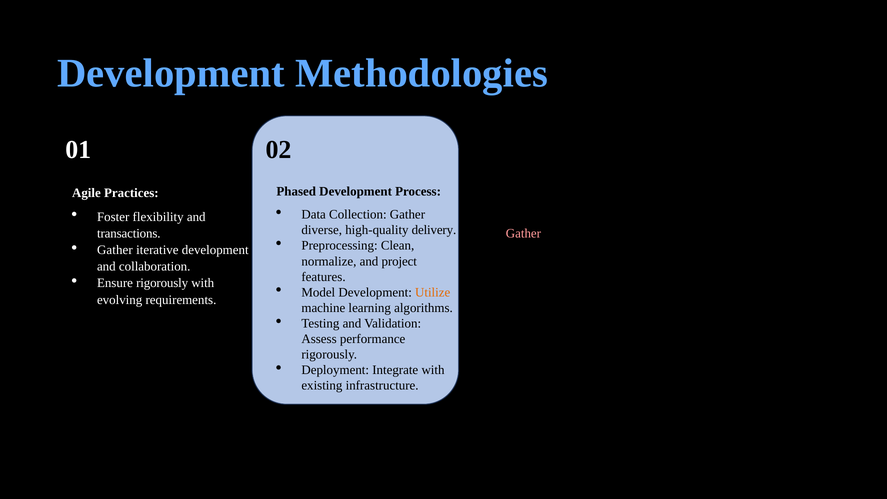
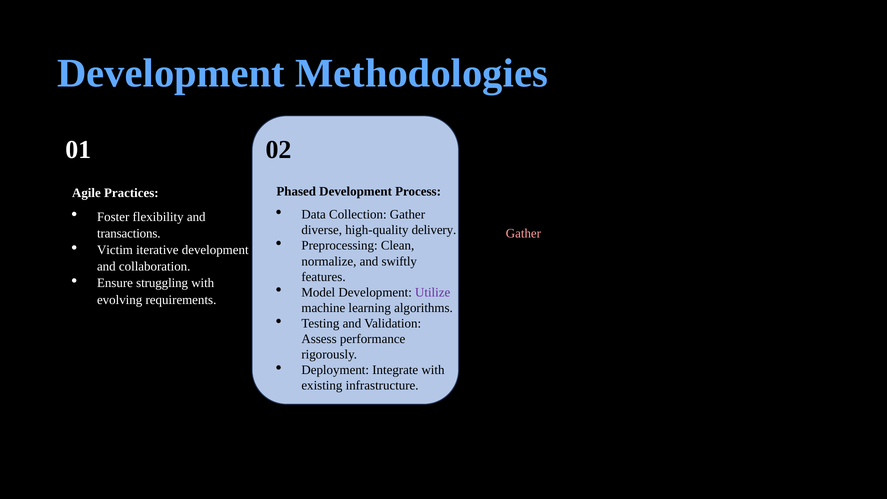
Gather at (115, 250): Gather -> Victim
project: project -> swiftly
Ensure rigorously: rigorously -> struggling
Utilize colour: orange -> purple
